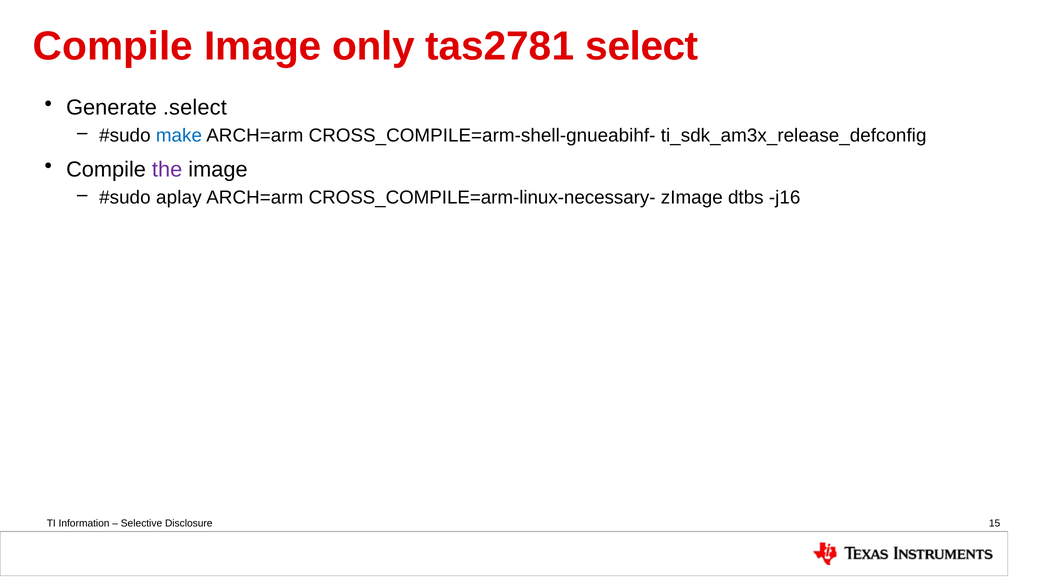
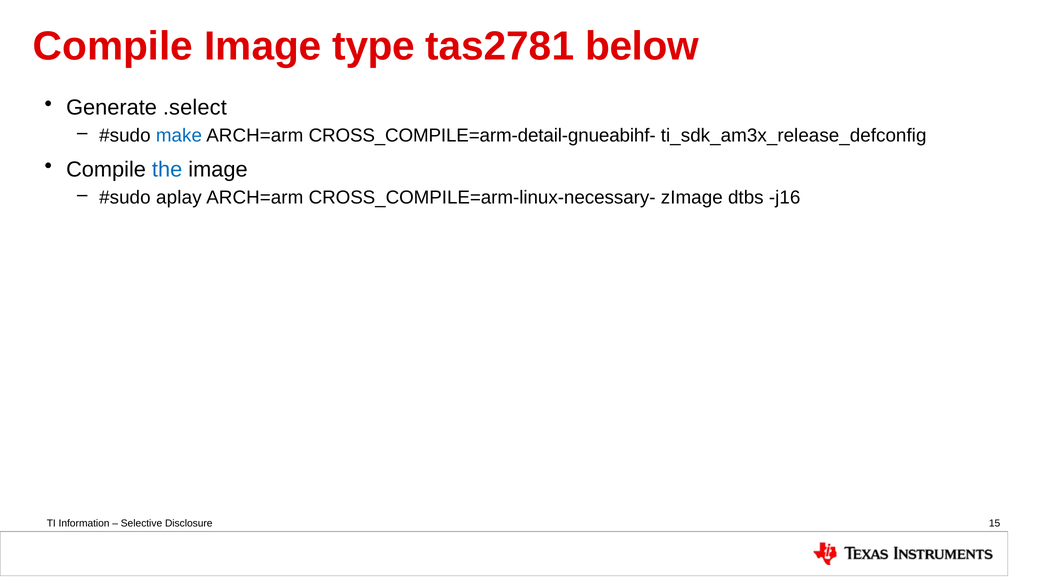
only: only -> type
select: select -> below
CROSS_COMPILE=arm-shell-gnueabihf-: CROSS_COMPILE=arm-shell-gnueabihf- -> CROSS_COMPILE=arm-detail-gnueabihf-
the colour: purple -> blue
